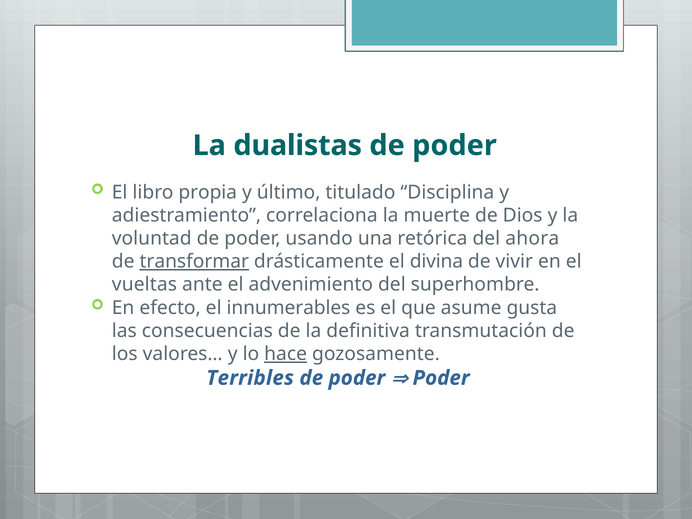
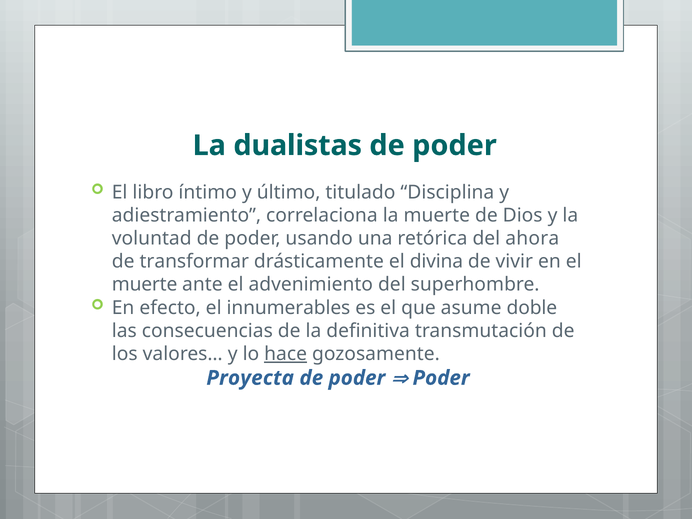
propia: propia -> íntimo
transformar underline: present -> none
vueltas at (144, 285): vueltas -> muerte
gusta: gusta -> doble
Terribles: Terribles -> Proyecta
